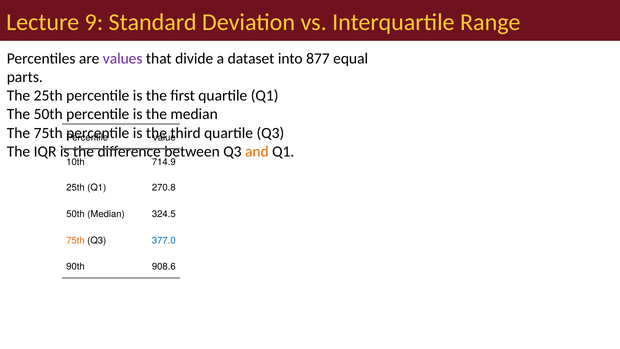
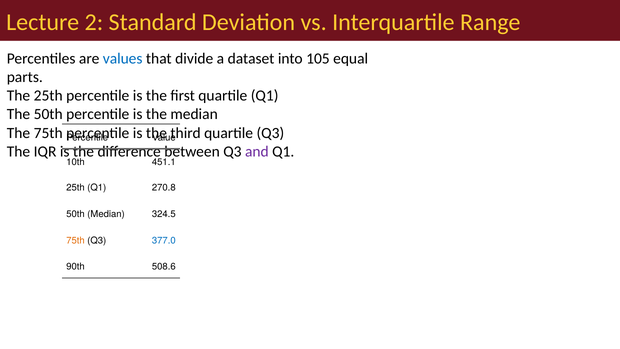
9: 9 -> 2
values colour: purple -> blue
877: 877 -> 105
and colour: orange -> purple
714.9: 714.9 -> 451.1
908.6: 908.6 -> 508.6
